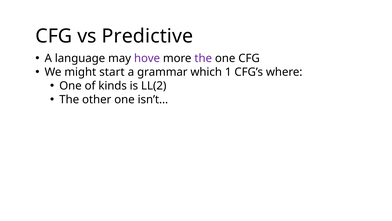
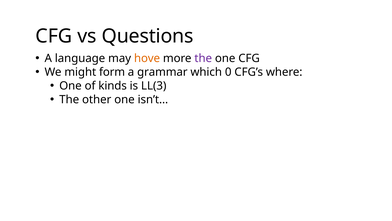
Predictive: Predictive -> Questions
hove colour: purple -> orange
start: start -> form
1: 1 -> 0
LL(2: LL(2 -> LL(3
